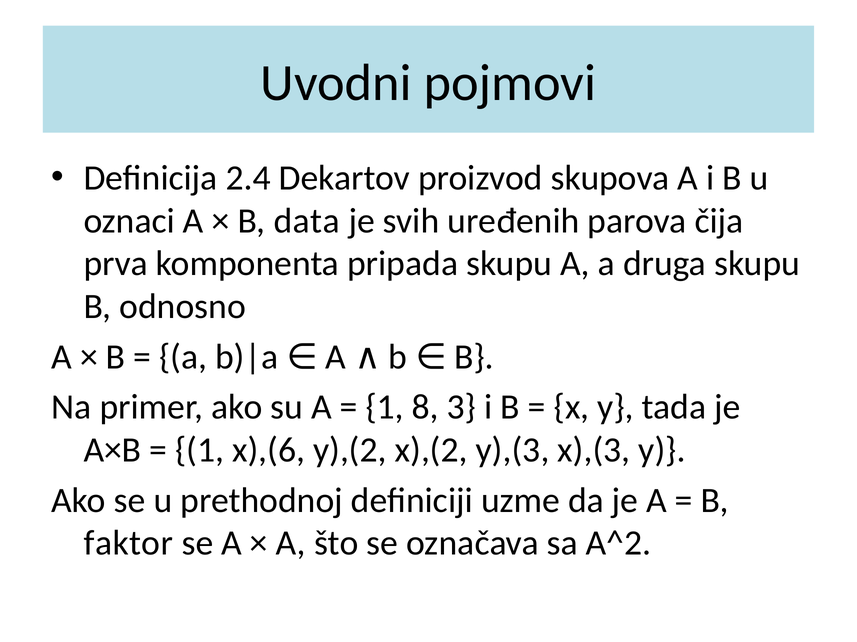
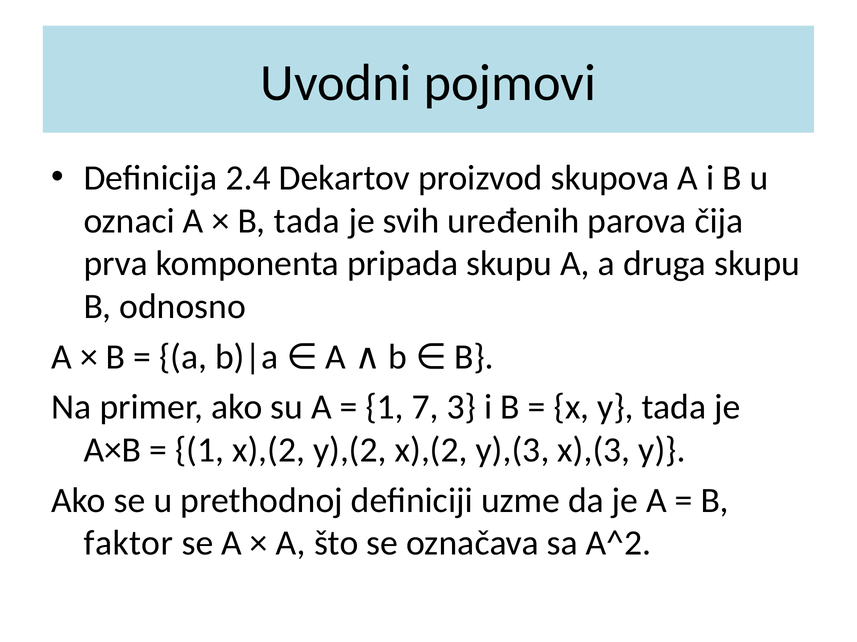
B data: data -> tada
8: 8 -> 7
1 x),(6: x),(6 -> x),(2
